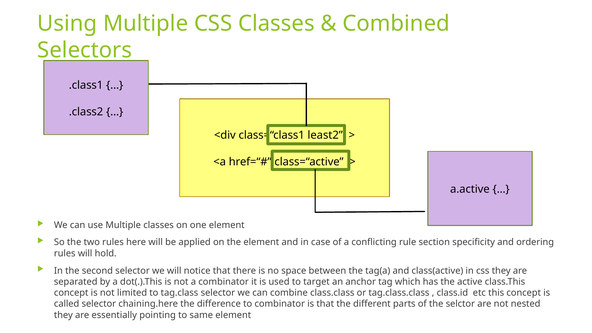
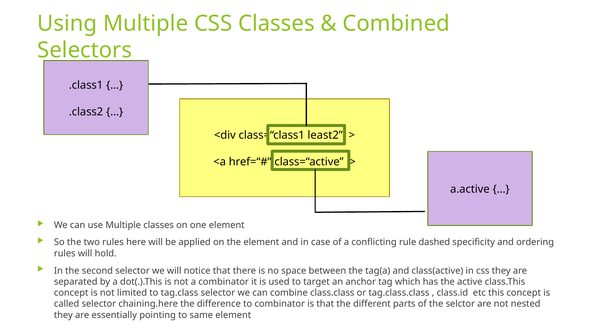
section: section -> dashed
